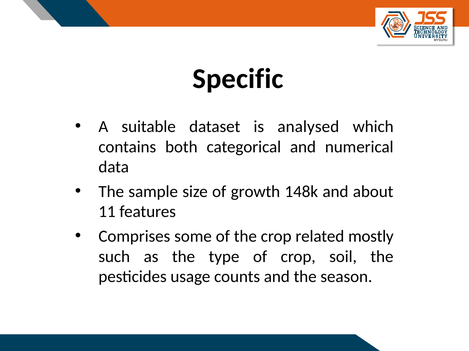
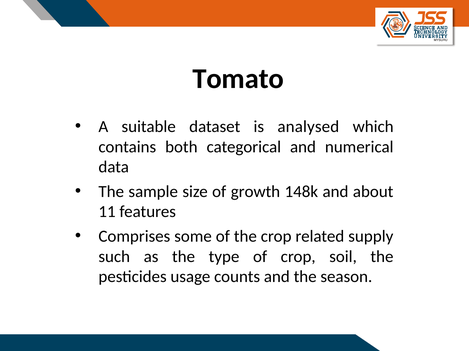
Specific: Specific -> Tomato
mostly: mostly -> supply
